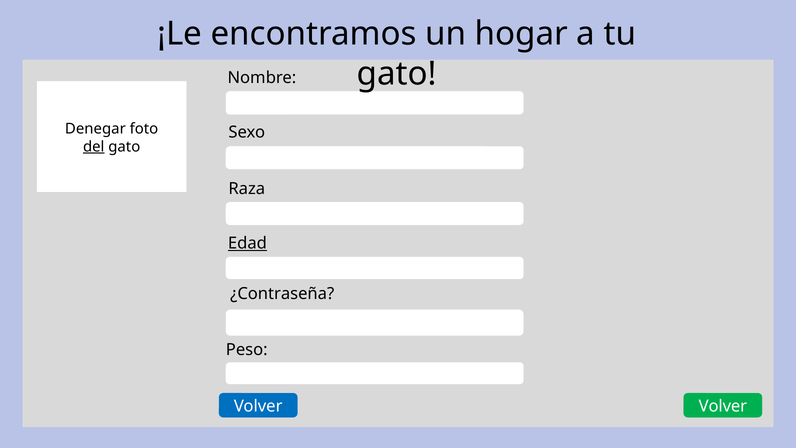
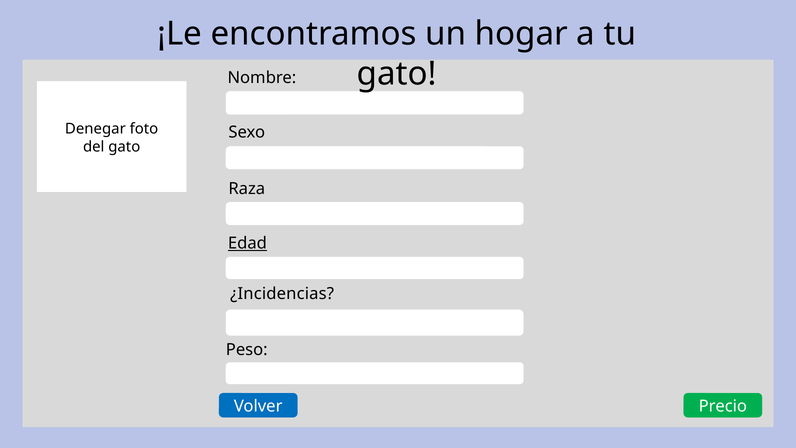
del underline: present -> none
¿Contraseña: ¿Contraseña -> ¿Incidencias
Volver at (723, 406): Volver -> Precio
